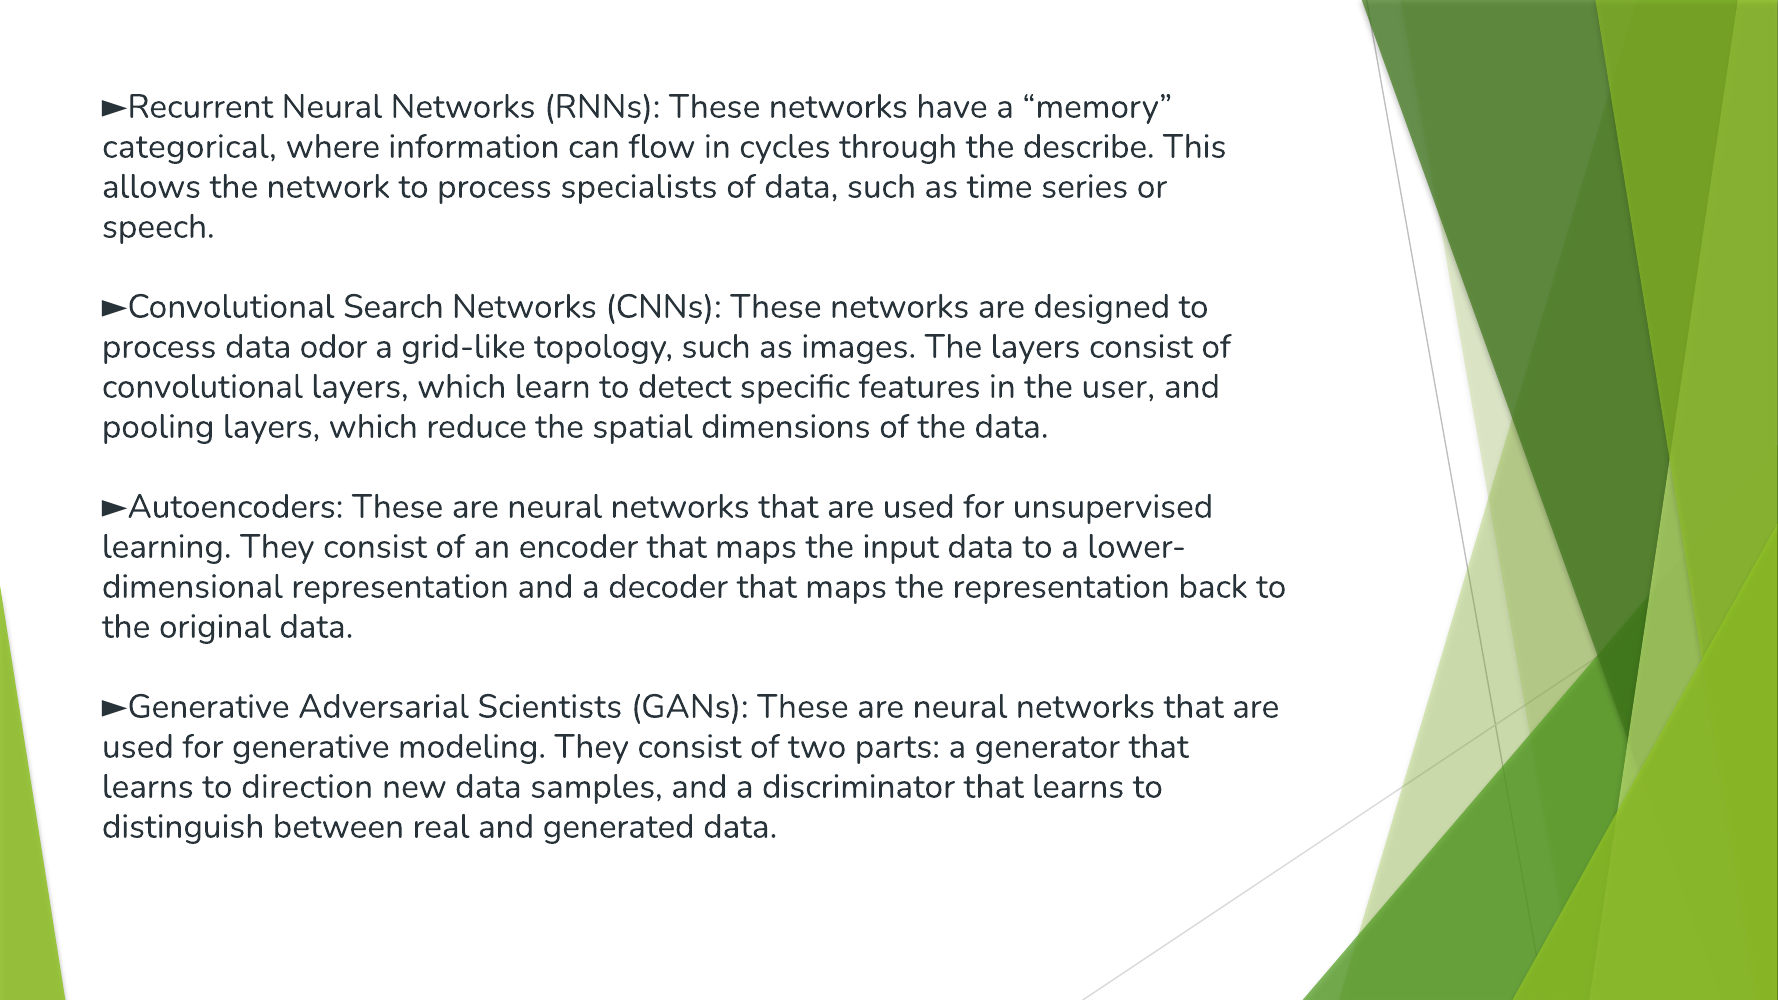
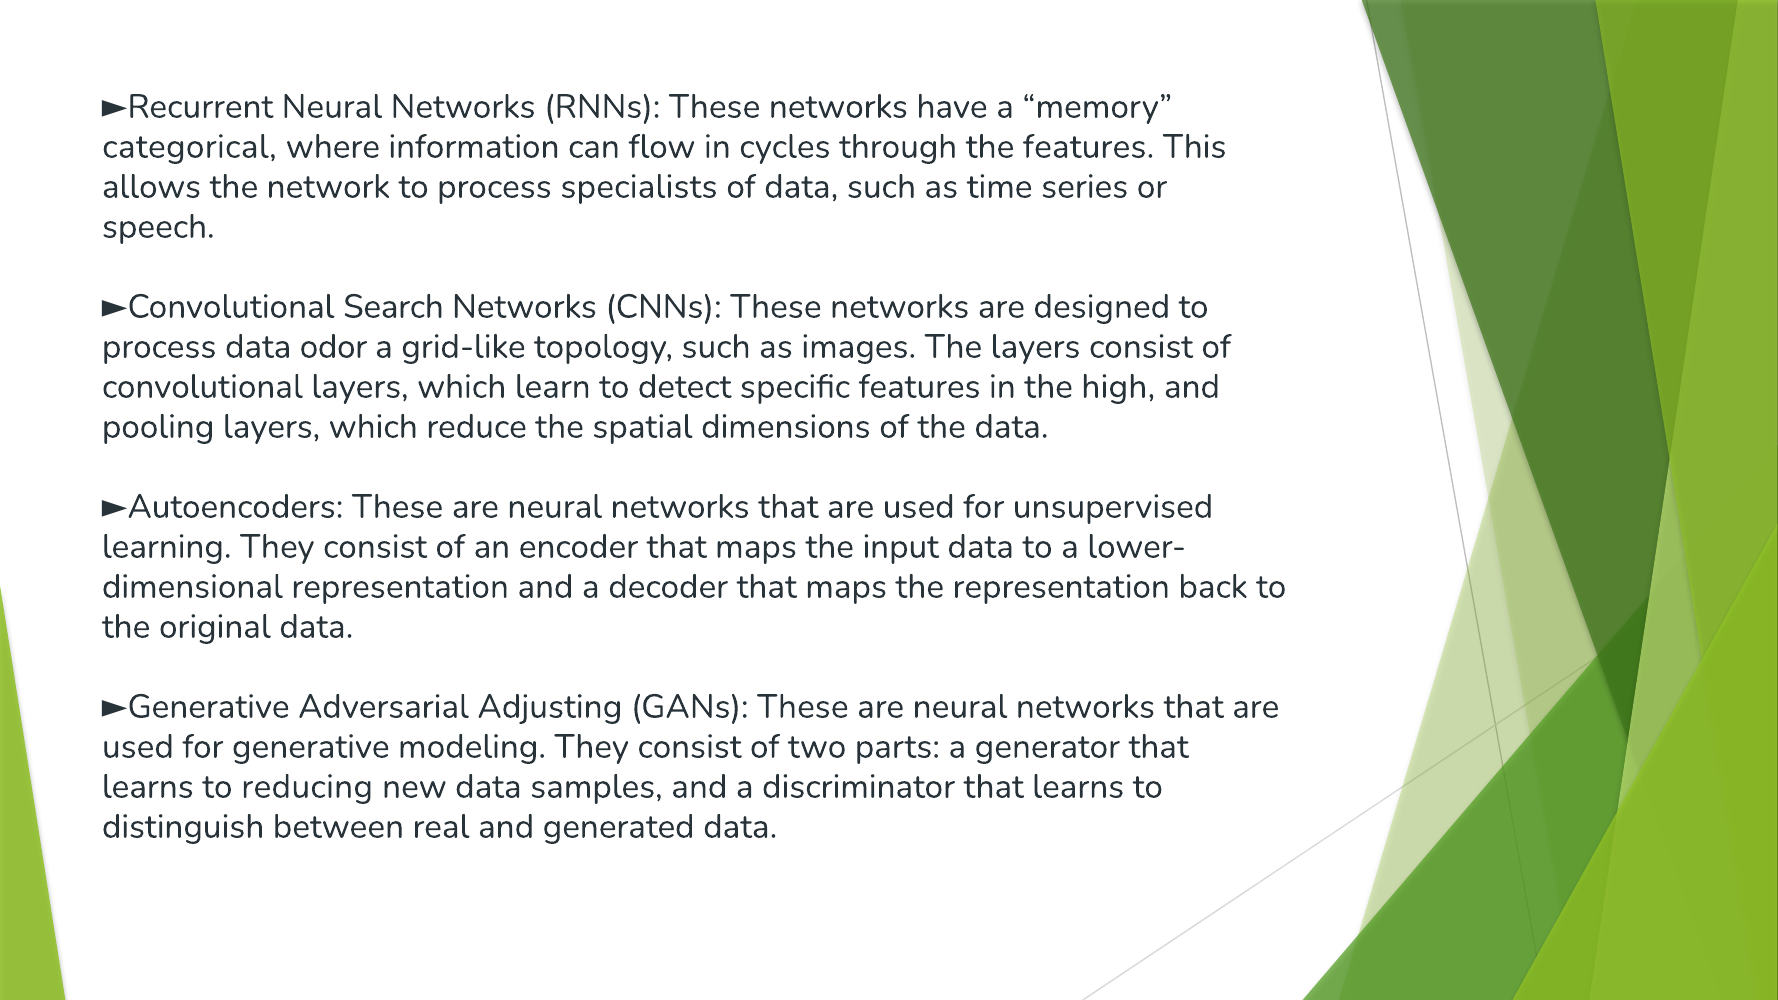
the describe: describe -> features
user: user -> high
Scientists: Scientists -> Adjusting
direction: direction -> reducing
